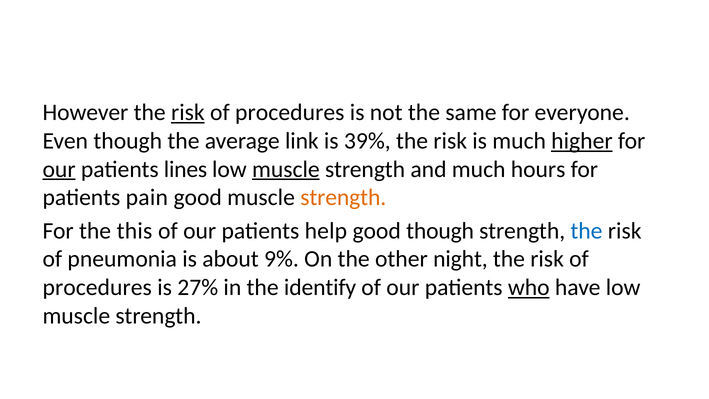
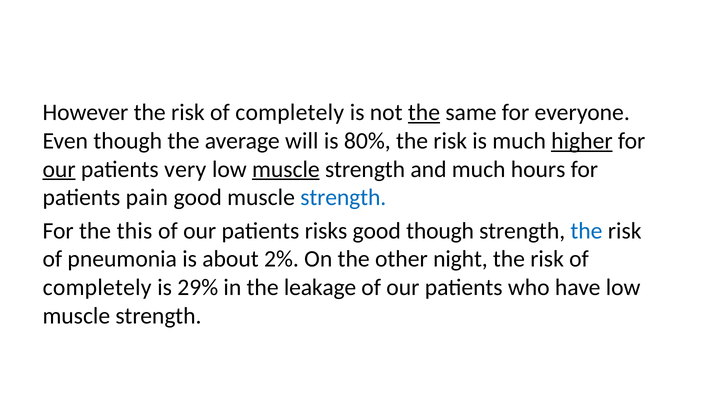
risk at (188, 112) underline: present -> none
procedures at (290, 112): procedures -> completely
the at (424, 112) underline: none -> present
link: link -> will
39%: 39% -> 80%
lines: lines -> very
strength at (343, 198) colour: orange -> blue
help: help -> risks
9%: 9% -> 2%
procedures at (97, 287): procedures -> completely
27%: 27% -> 29%
identify: identify -> leakage
who underline: present -> none
